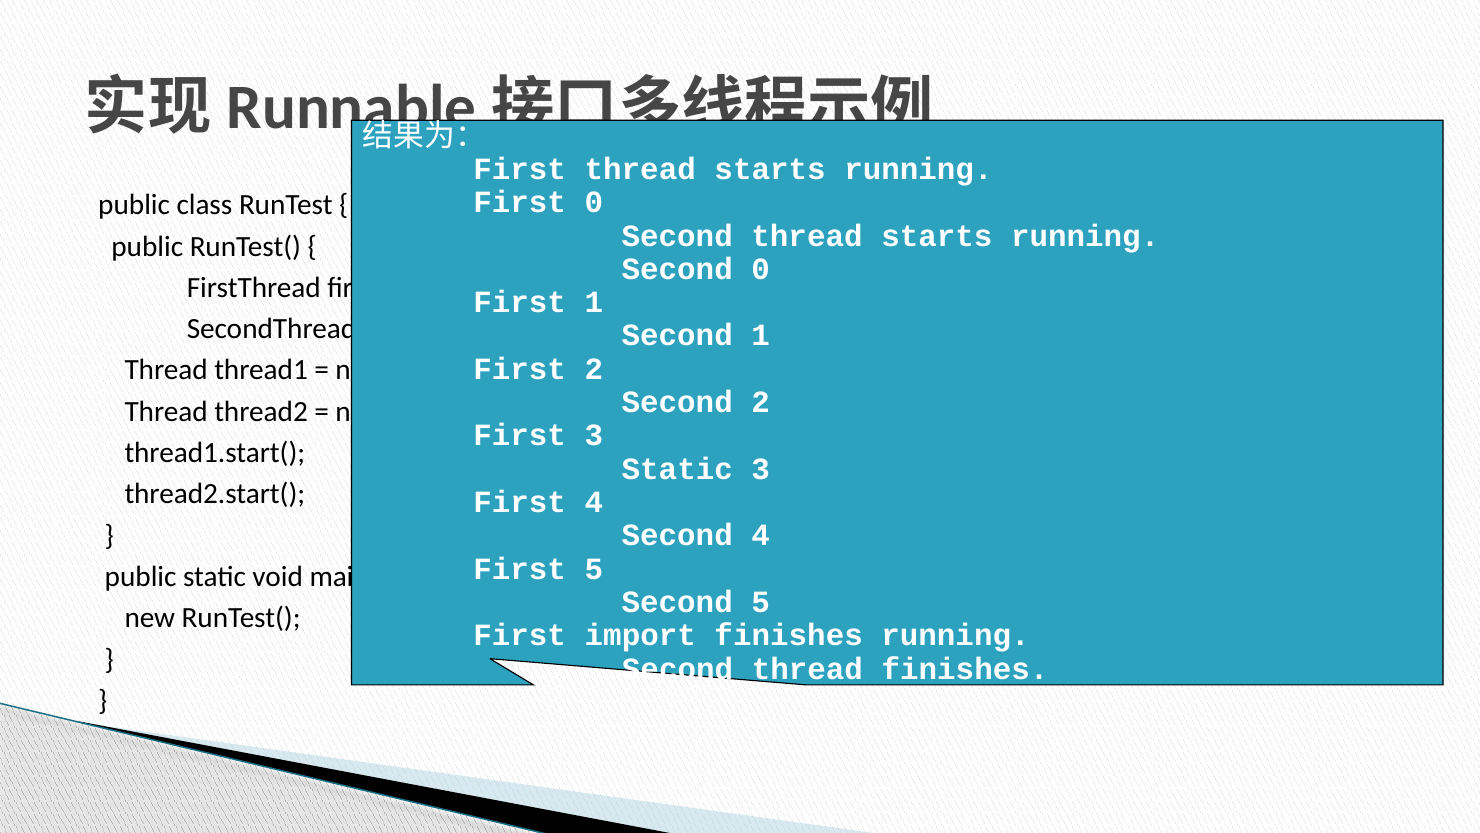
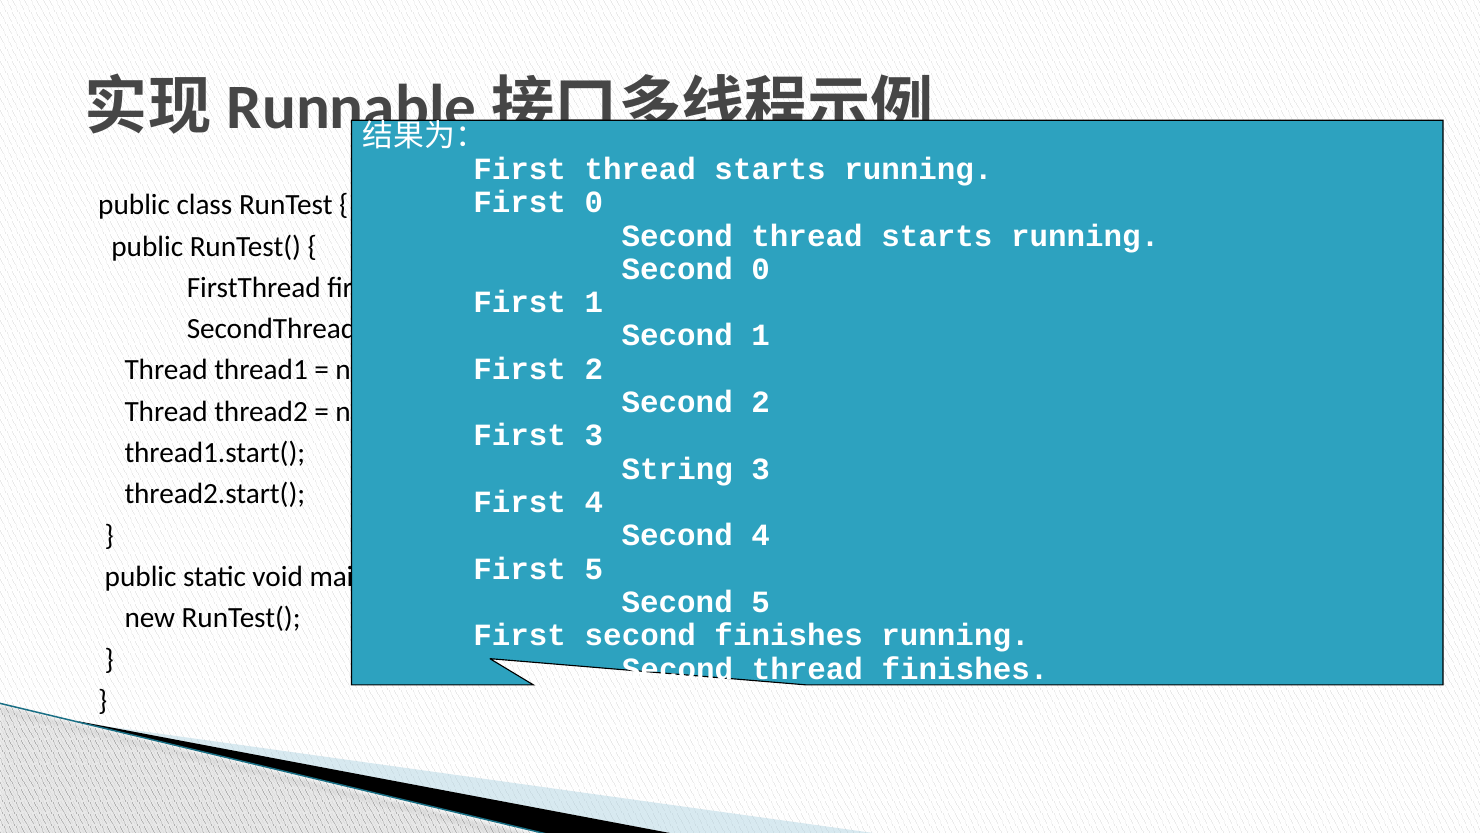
Static at (677, 469): Static -> String
First import: import -> second
